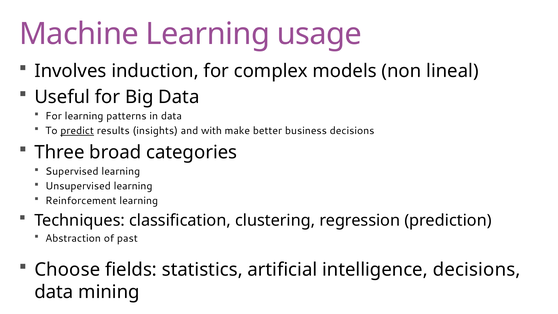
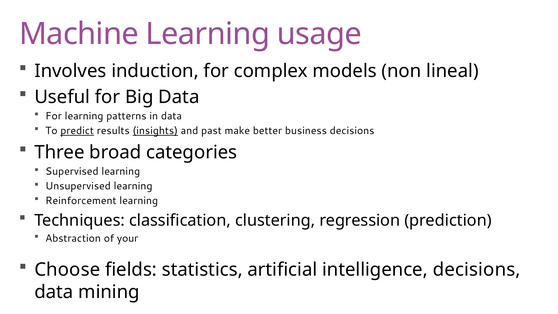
insights underline: none -> present
with: with -> past
past: past -> your
